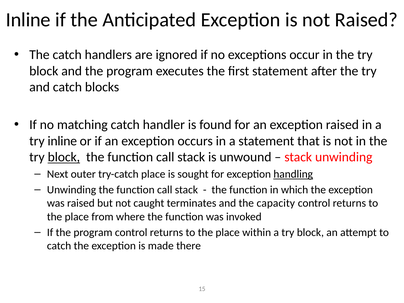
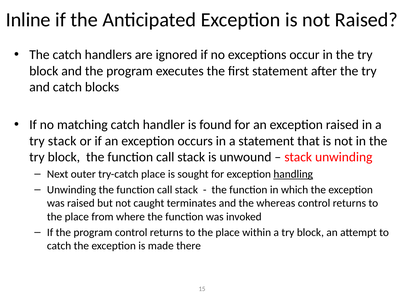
try inline: inline -> stack
block at (64, 157) underline: present -> none
capacity: capacity -> whereas
